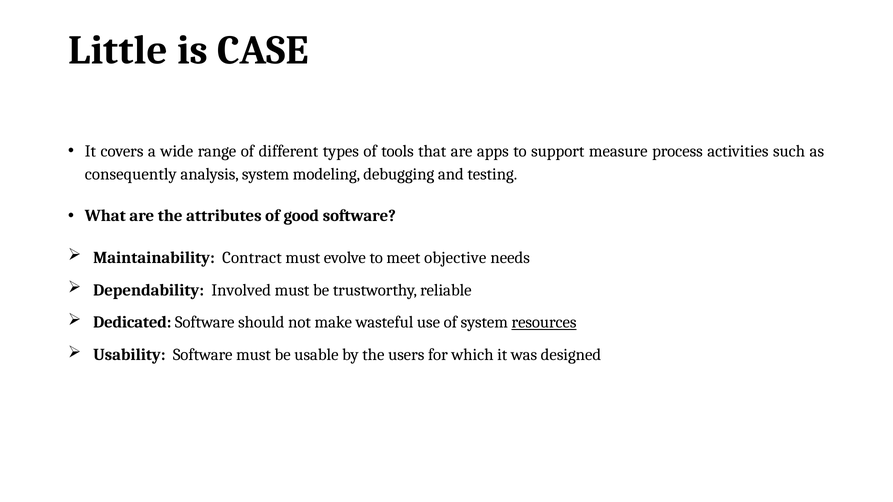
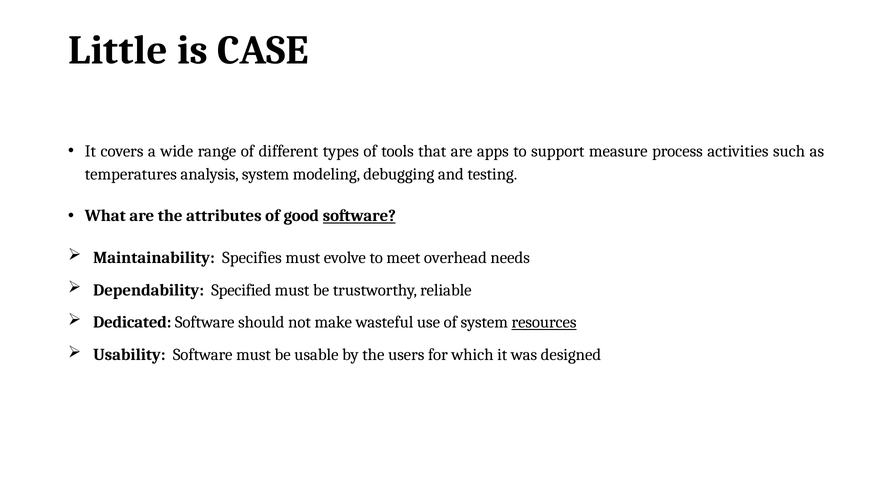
consequently: consequently -> temperatures
software at (359, 216) underline: none -> present
Contract: Contract -> Specifies
objective: objective -> overhead
Involved: Involved -> Specified
